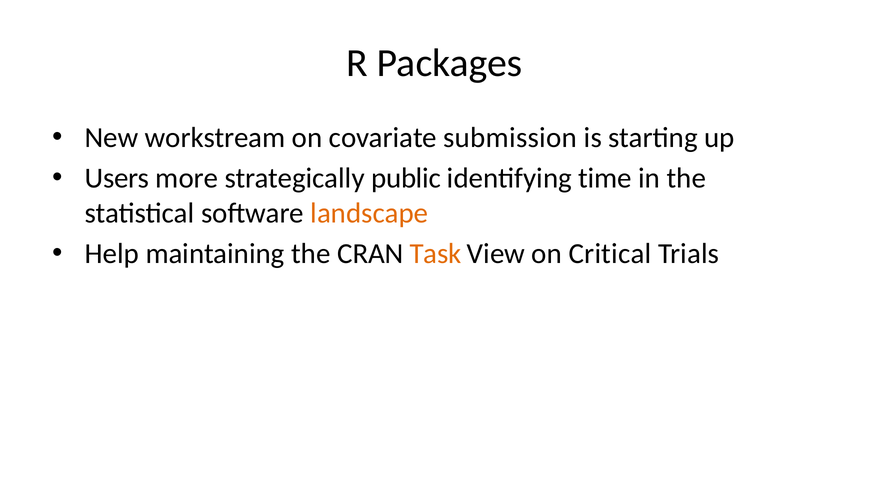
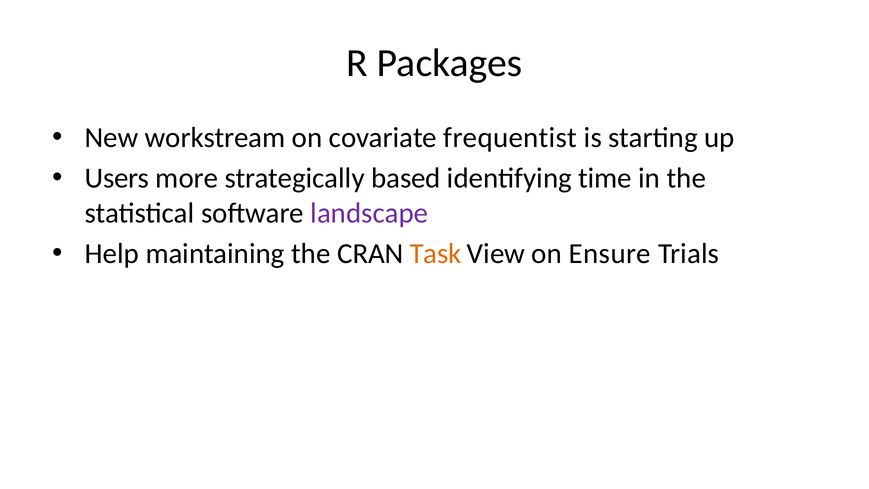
submission: submission -> frequentist
public: public -> based
landscape colour: orange -> purple
Critical: Critical -> Ensure
